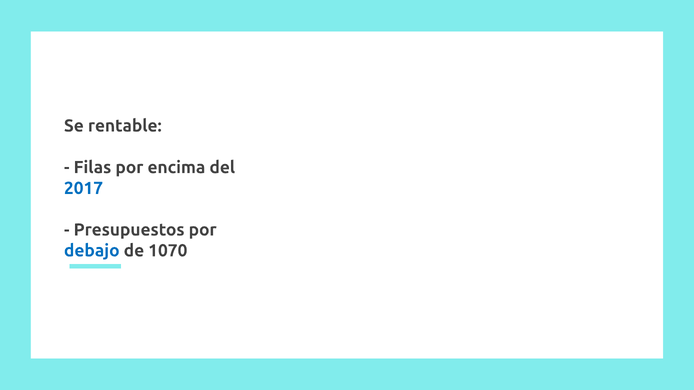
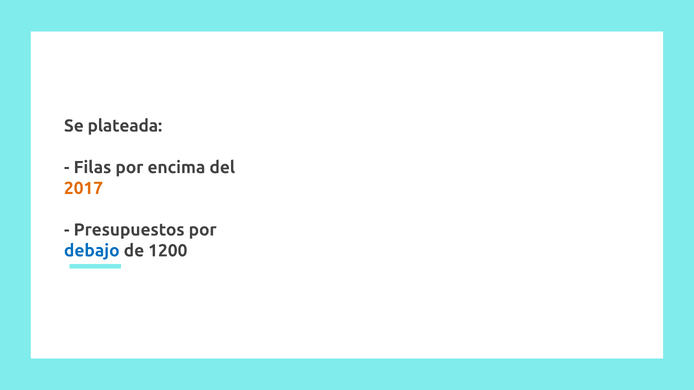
rentable: rentable -> plateada
2017 colour: blue -> orange
1070: 1070 -> 1200
